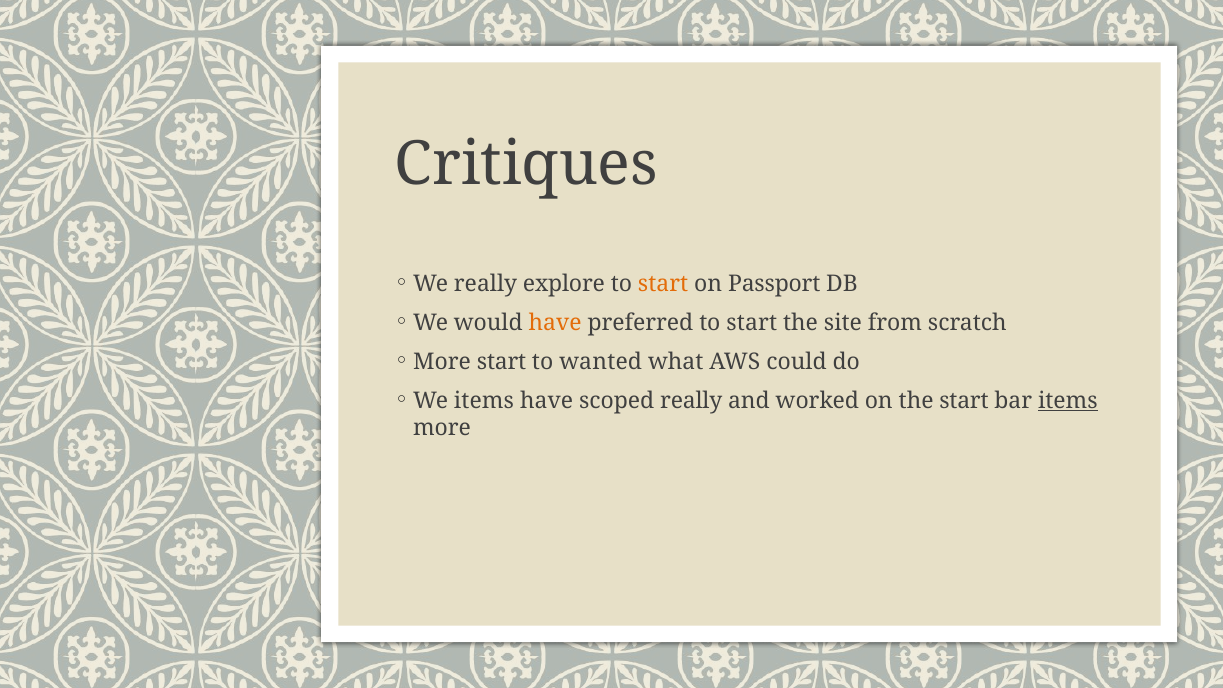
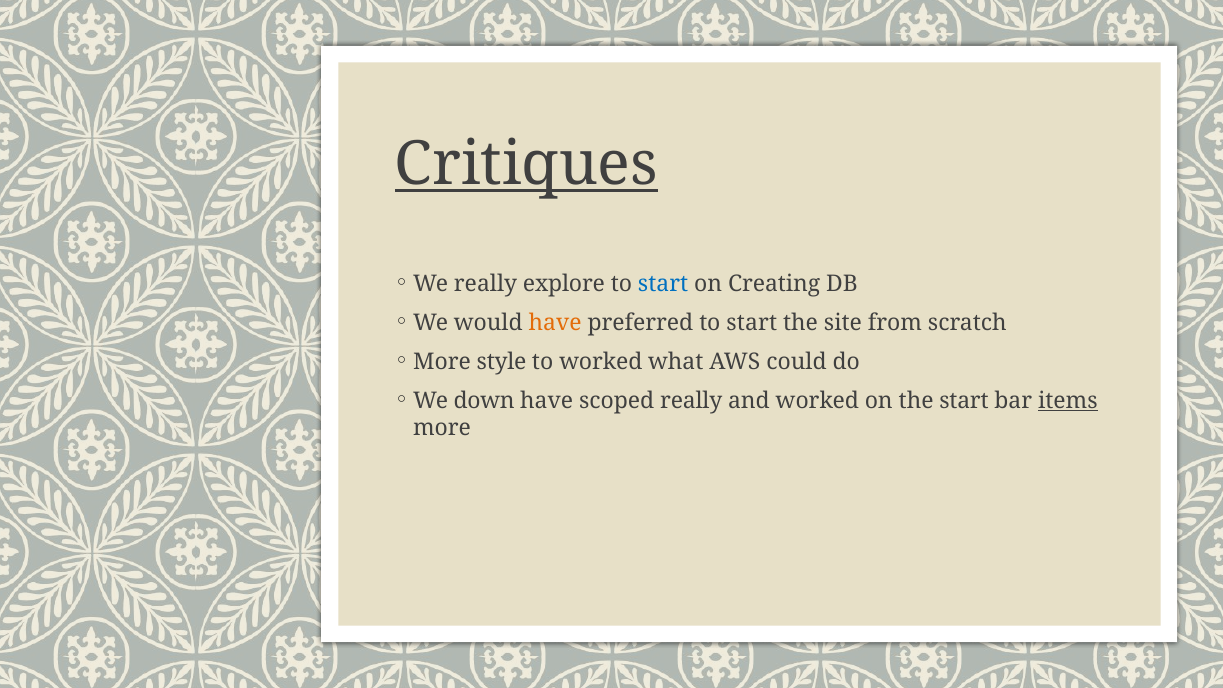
Critiques underline: none -> present
start at (663, 283) colour: orange -> blue
Passport: Passport -> Creating
More start: start -> style
to wanted: wanted -> worked
We items: items -> down
